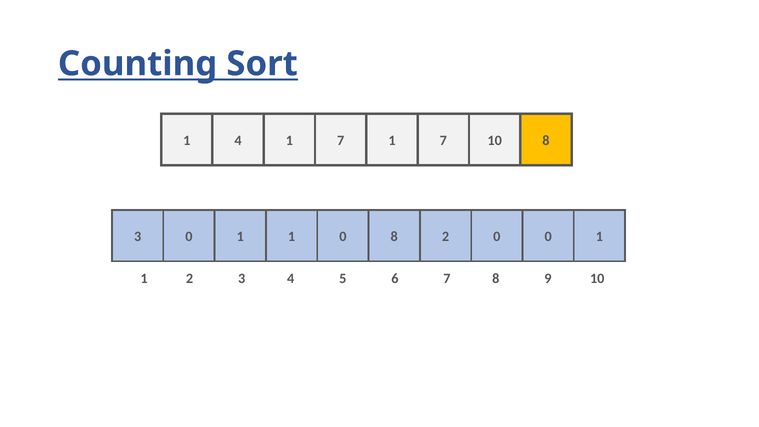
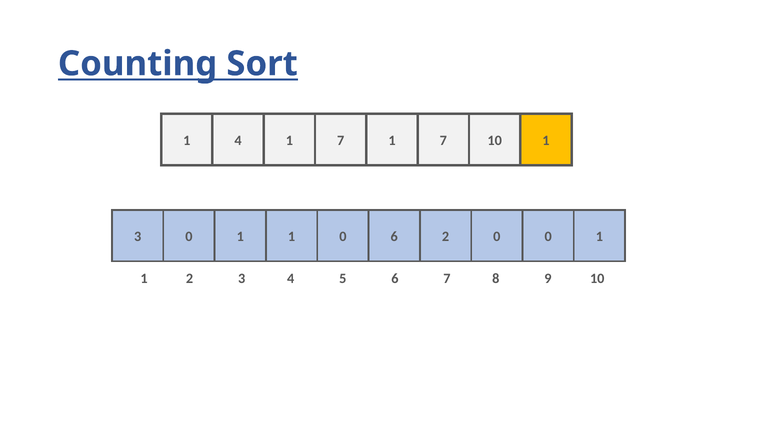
10 8: 8 -> 1
0 8: 8 -> 6
